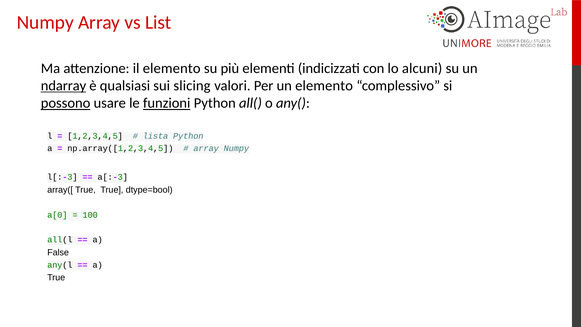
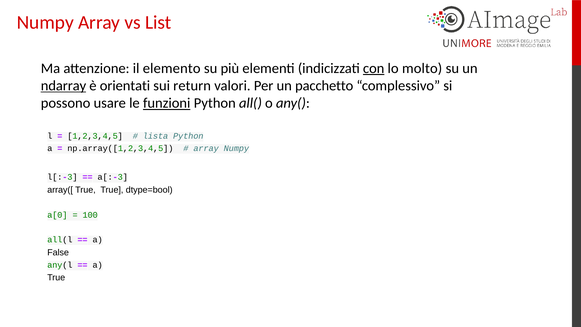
con underline: none -> present
alcuni: alcuni -> molto
qualsiasi: qualsiasi -> orientati
slicing: slicing -> return
un elemento: elemento -> pacchetto
possono underline: present -> none
